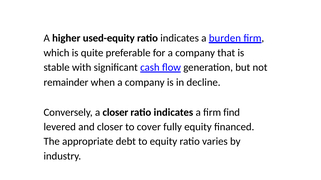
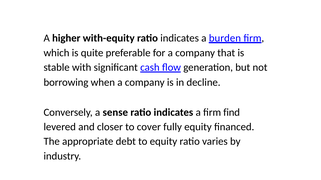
used-equity: used-equity -> with-equity
remainder: remainder -> borrowing
a closer: closer -> sense
